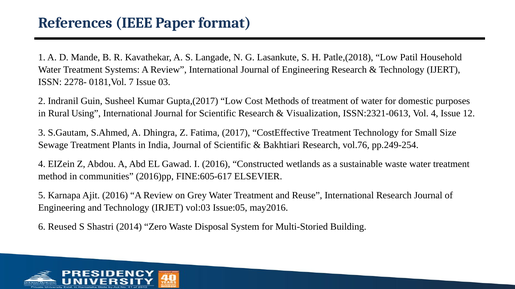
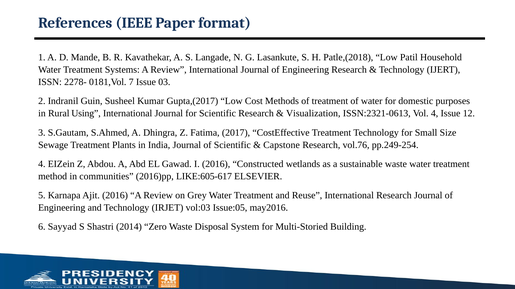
Bakhtiari: Bakhtiari -> Capstone
FINE:605-617: FINE:605-617 -> LIKE:605-617
Reused: Reused -> Sayyad
